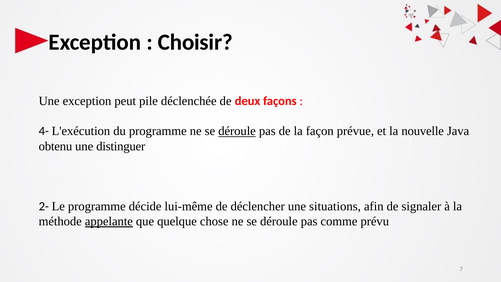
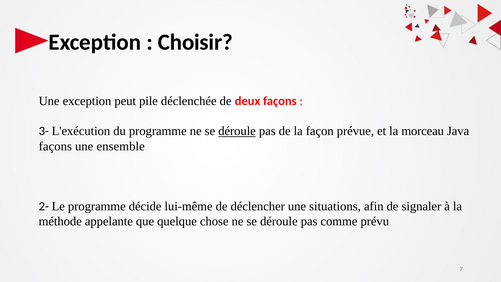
4-: 4- -> 3-
nouvelle: nouvelle -> morceau
obtenu at (55, 146): obtenu -> façons
distinguer: distinguer -> ensemble
appelante underline: present -> none
